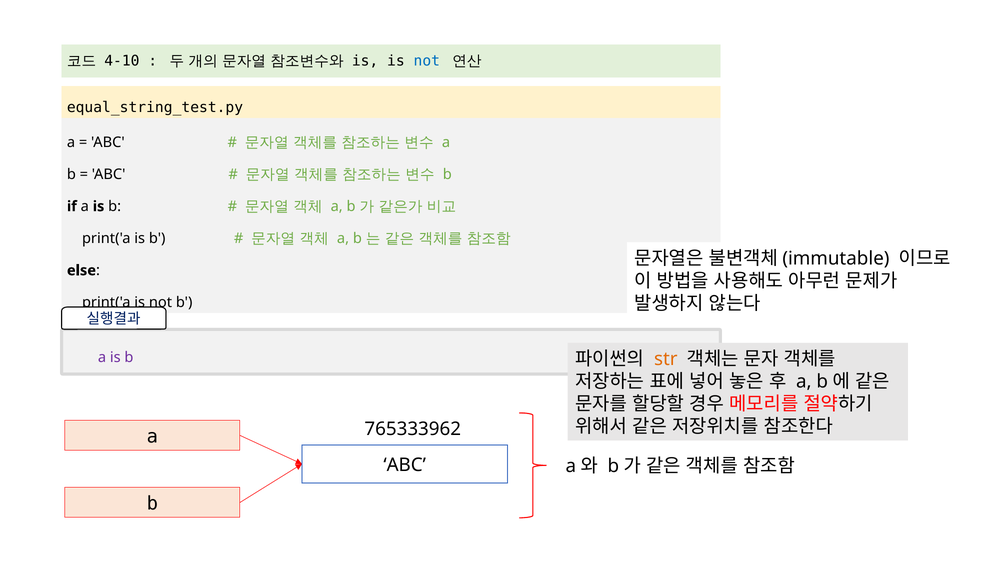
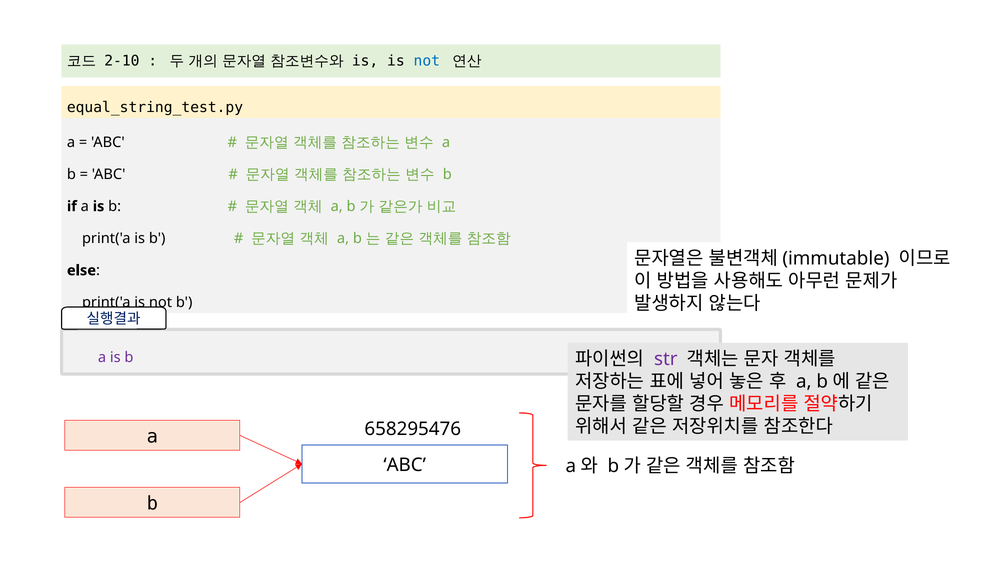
4-10: 4-10 -> 2-10
str colour: orange -> purple
765333962: 765333962 -> 658295476
